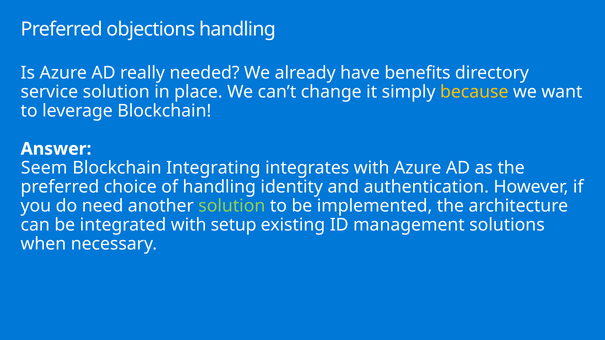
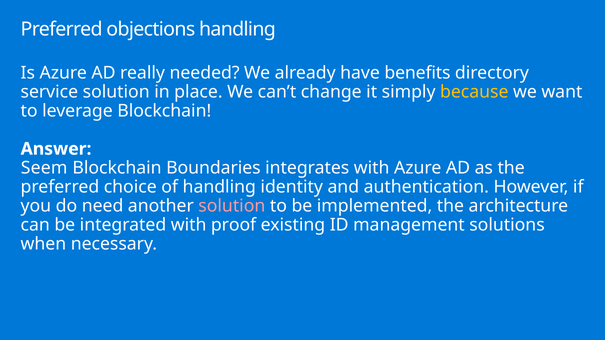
Integrating: Integrating -> Boundaries
solution at (232, 206) colour: light green -> pink
setup: setup -> proof
